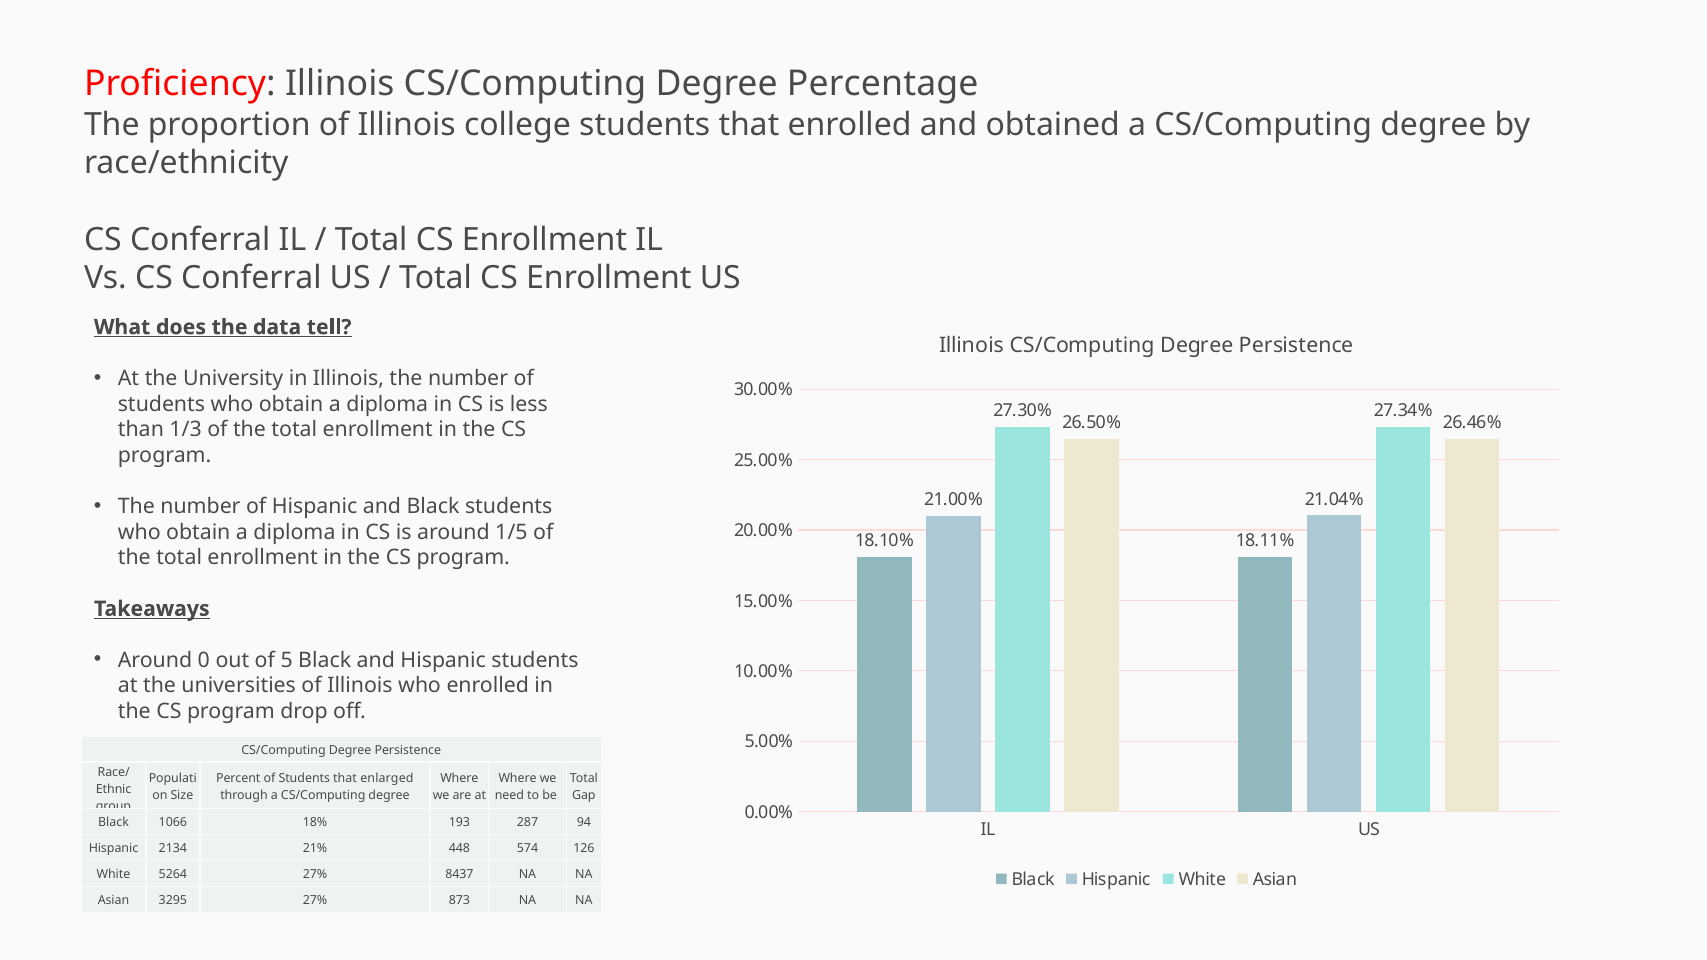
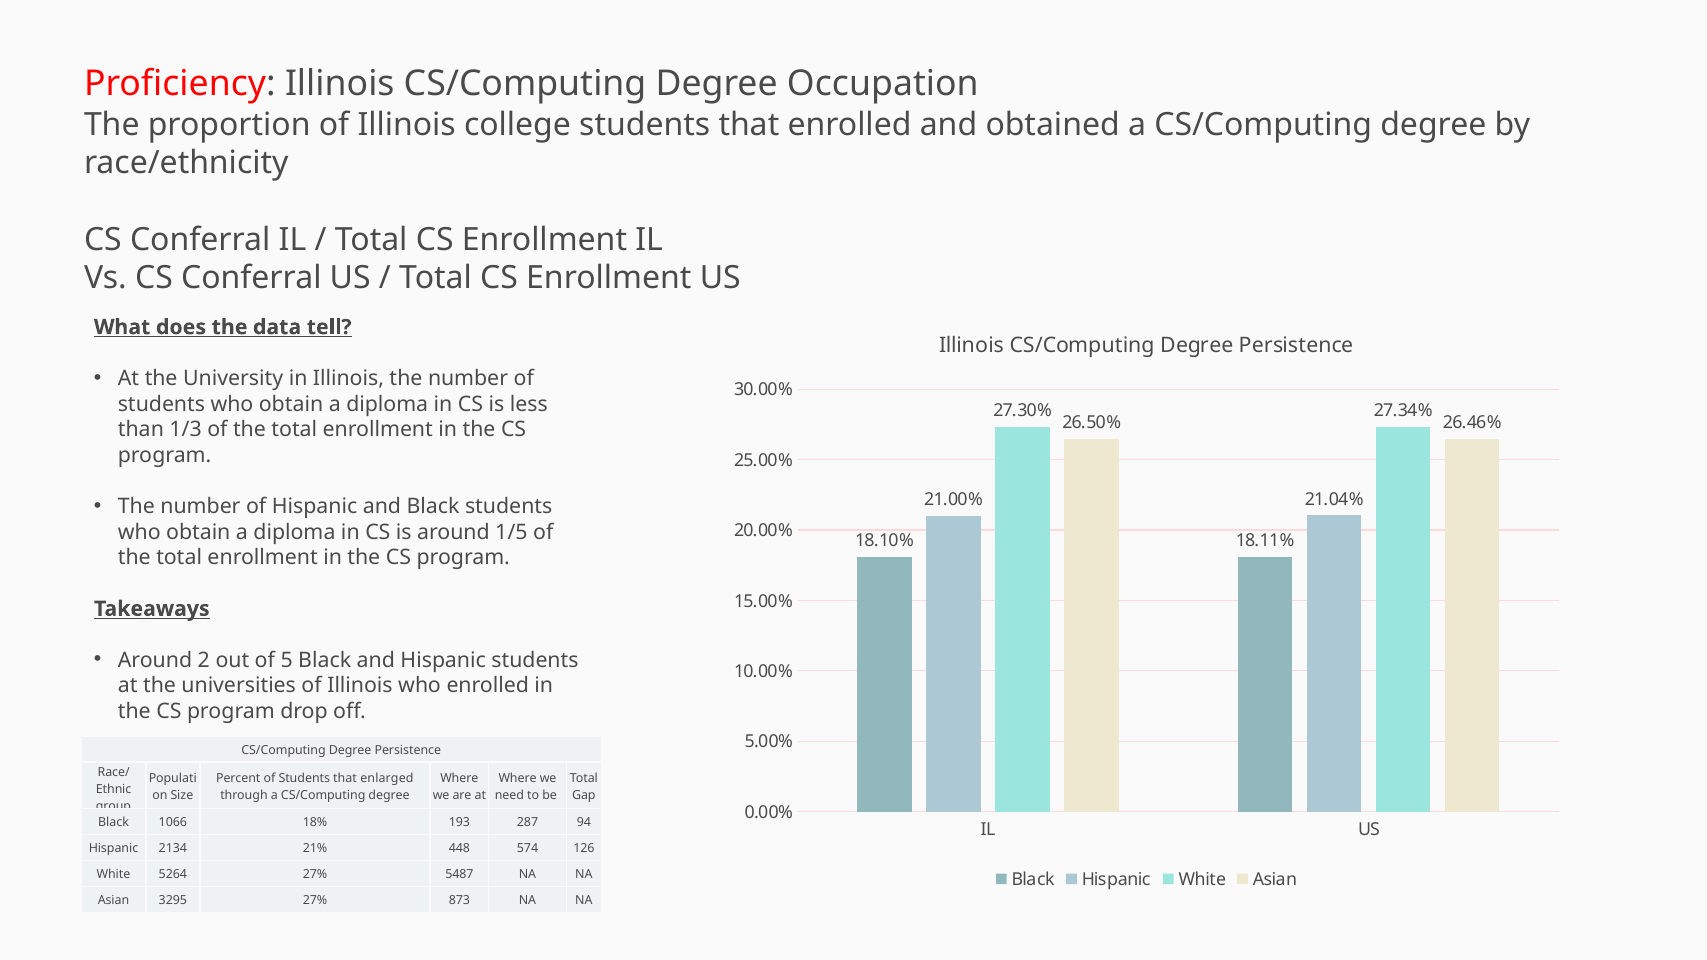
Percentage: Percentage -> Occupation
0: 0 -> 2
8437: 8437 -> 5487
